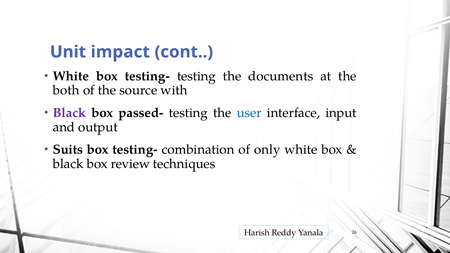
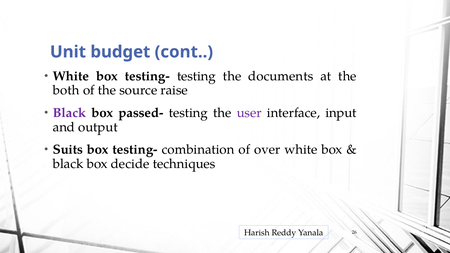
impact: impact -> budget
with: with -> raise
user colour: blue -> purple
only: only -> over
review: review -> decide
